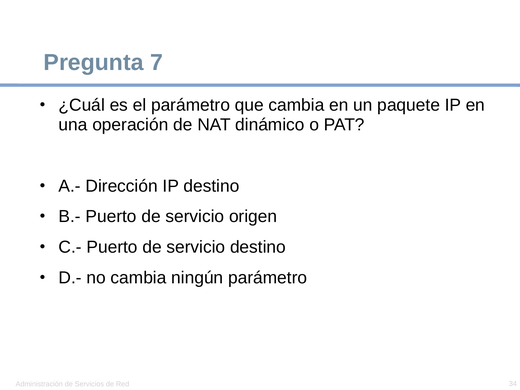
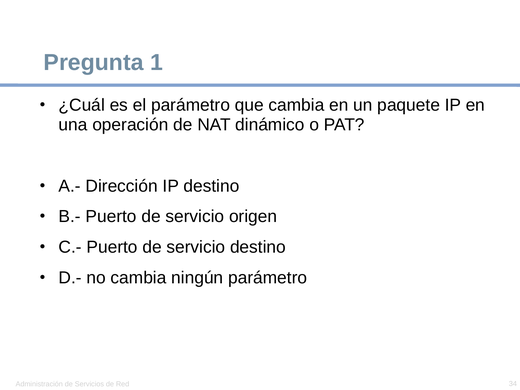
7: 7 -> 1
